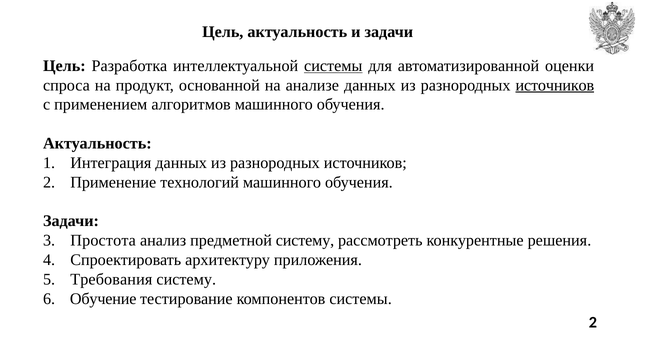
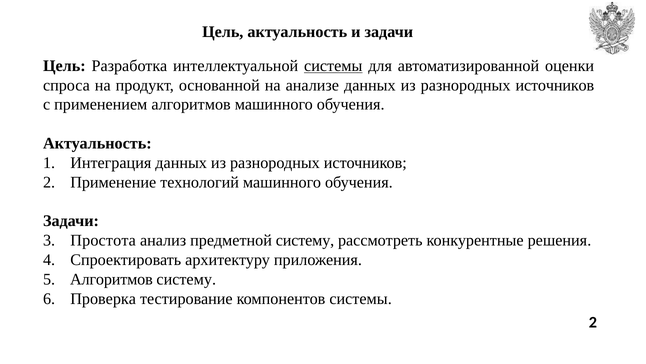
источников at (555, 85) underline: present -> none
Требования at (111, 279): Требования -> Алгоритмов
Обучение: Обучение -> Проверка
